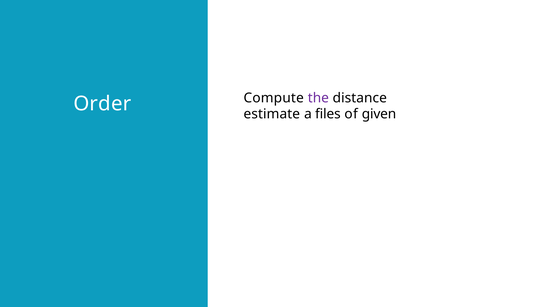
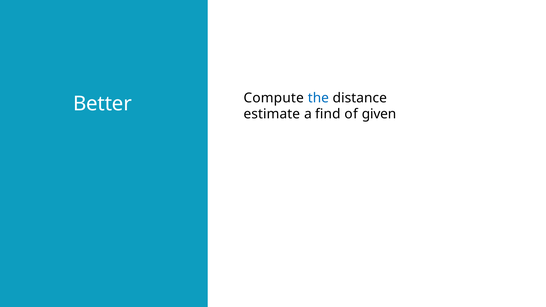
Order: Order -> Better
the colour: purple -> blue
files: files -> find
